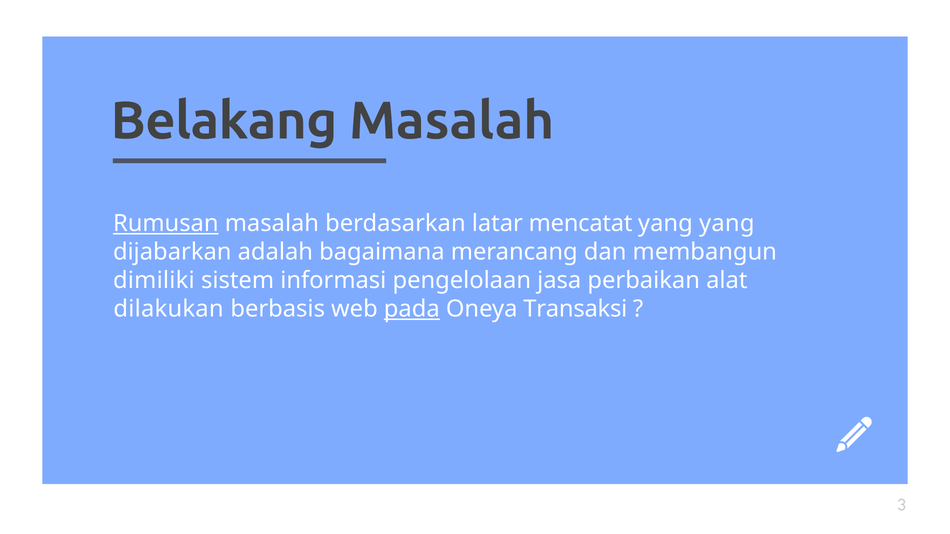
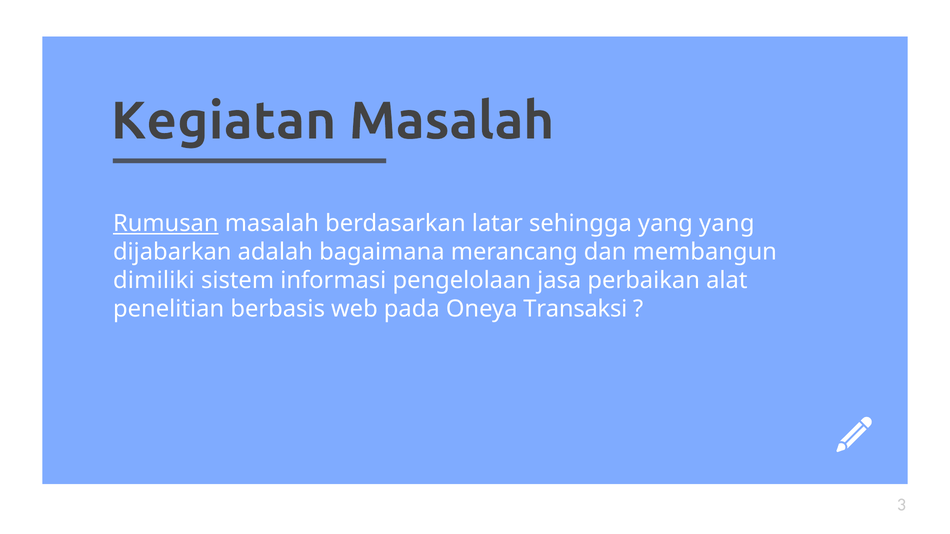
Belakang: Belakang -> Kegiatan
mencatat: mencatat -> sehingga
dilakukan: dilakukan -> penelitian
pada underline: present -> none
